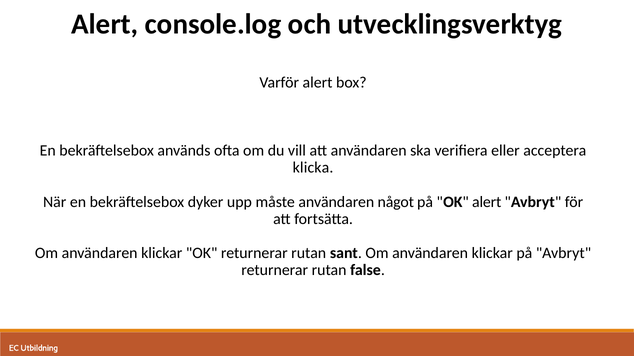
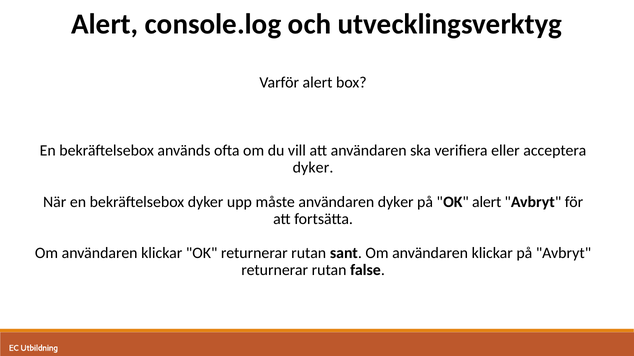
klicka at (313, 168): klicka -> dyker
användaren något: något -> dyker
